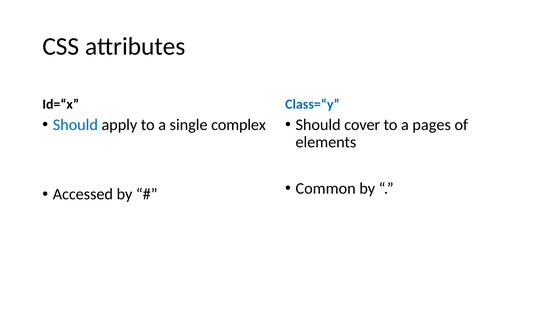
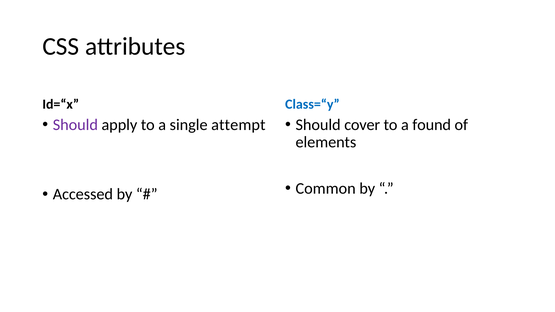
Should at (75, 125) colour: blue -> purple
complex: complex -> attempt
pages: pages -> found
